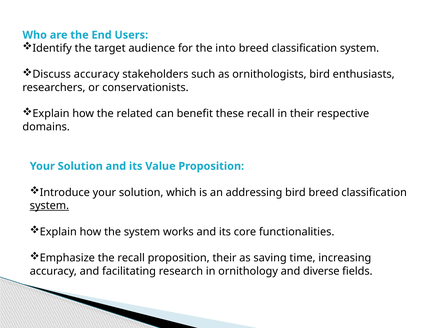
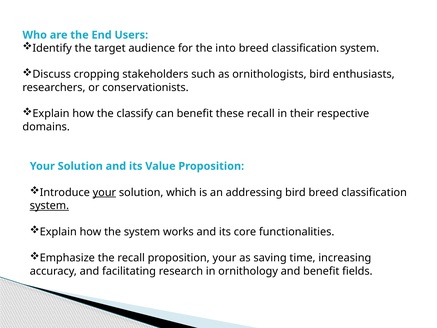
Discuss accuracy: accuracy -> cropping
related: related -> classify
your at (104, 192) underline: none -> present
proposition their: their -> your
and diverse: diverse -> benefit
